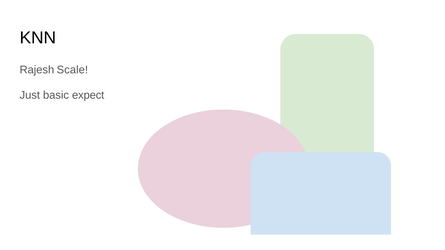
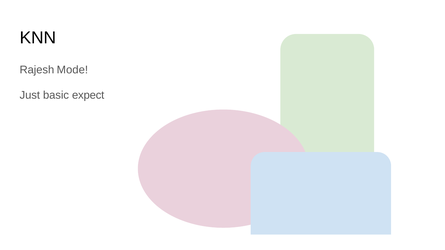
Scale: Scale -> Mode
